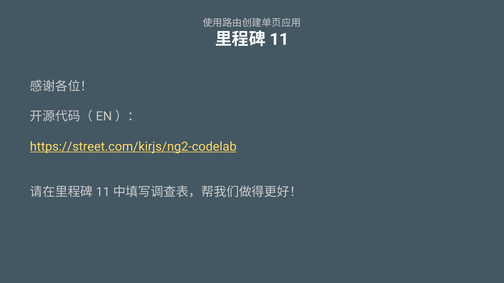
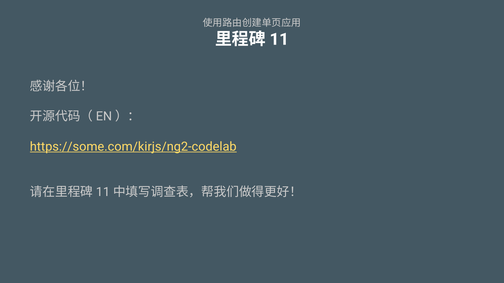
https://street.com/kirjs/ng2-codelab: https://street.com/kirjs/ng2-codelab -> https://some.com/kirjs/ng2-codelab
